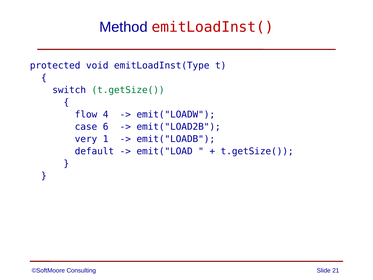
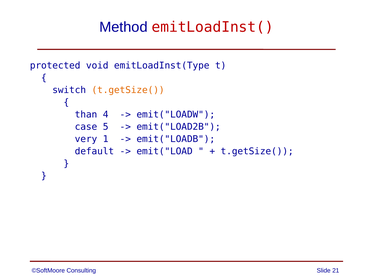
t.getSize( at (128, 90) colour: green -> orange
flow: flow -> than
6: 6 -> 5
